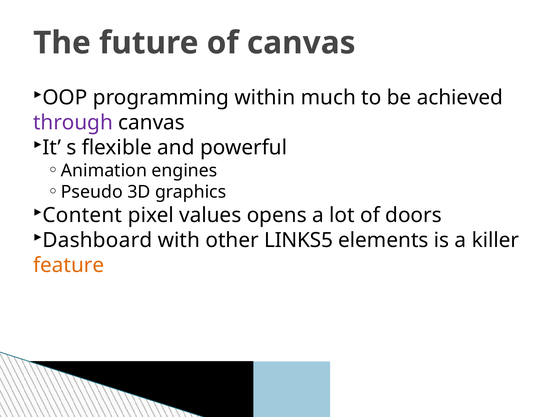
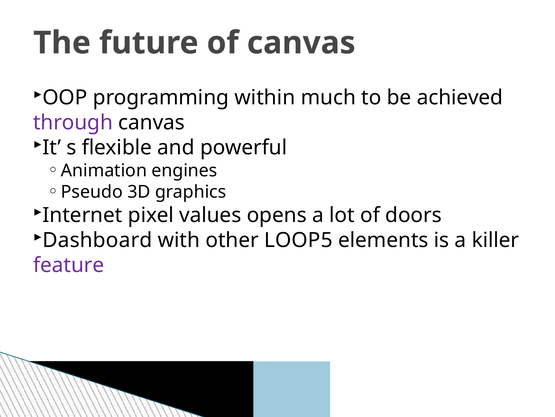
Content: Content -> Internet
LINKS5: LINKS5 -> LOOP5
feature colour: orange -> purple
